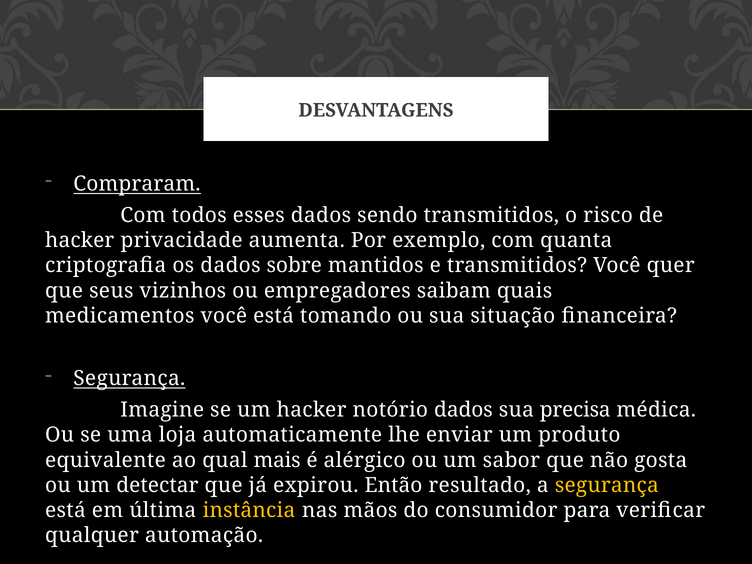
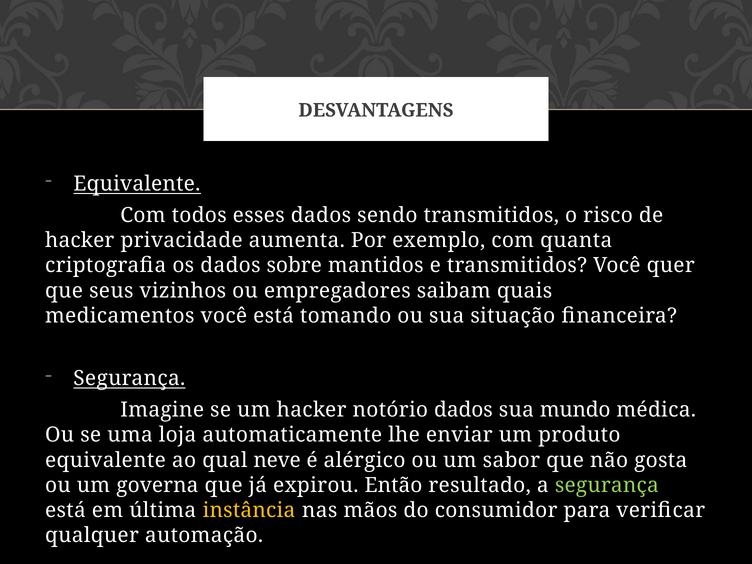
Compraram at (137, 184): Compraram -> Equivalente
precisa: precisa -> mundo
mais: mais -> neve
detectar: detectar -> governa
segurança at (607, 485) colour: yellow -> light green
